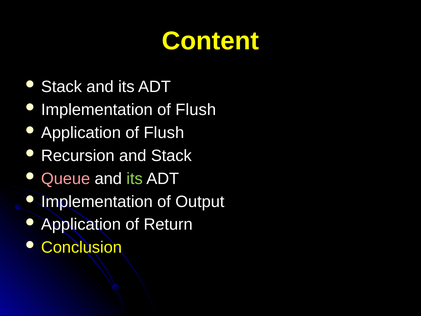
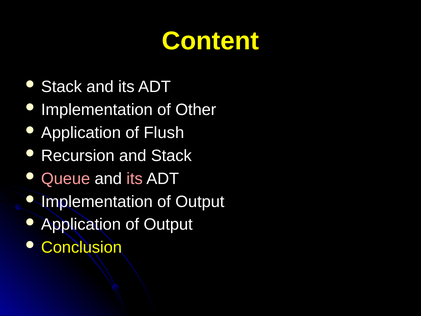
Implementation of Flush: Flush -> Other
its at (135, 179) colour: light green -> pink
Application of Return: Return -> Output
